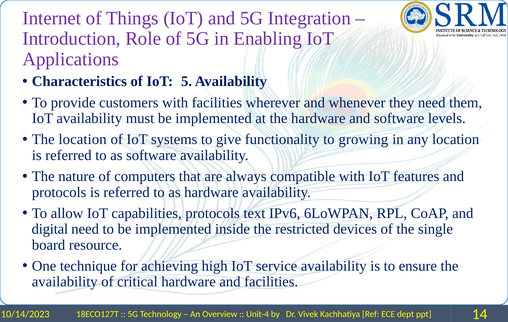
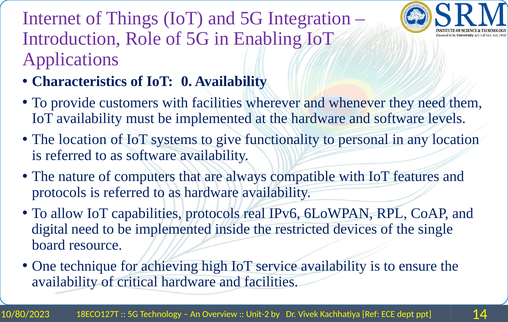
5: 5 -> 0
growing: growing -> personal
text: text -> real
10/14/2023: 10/14/2023 -> 10/80/2023
Unit-4: Unit-4 -> Unit-2
